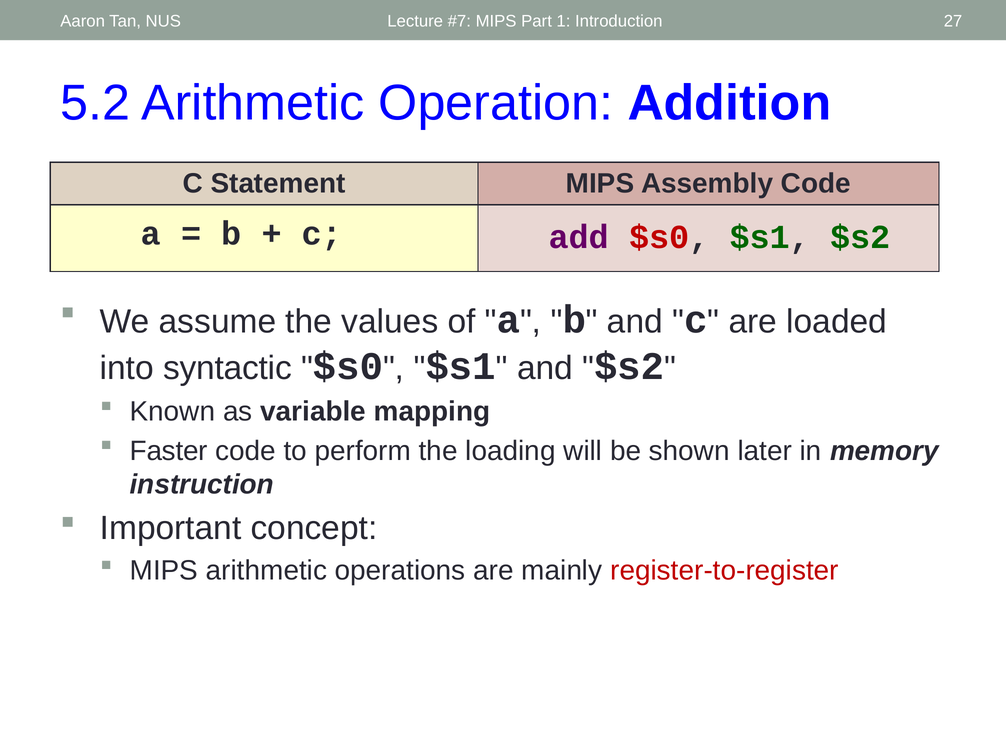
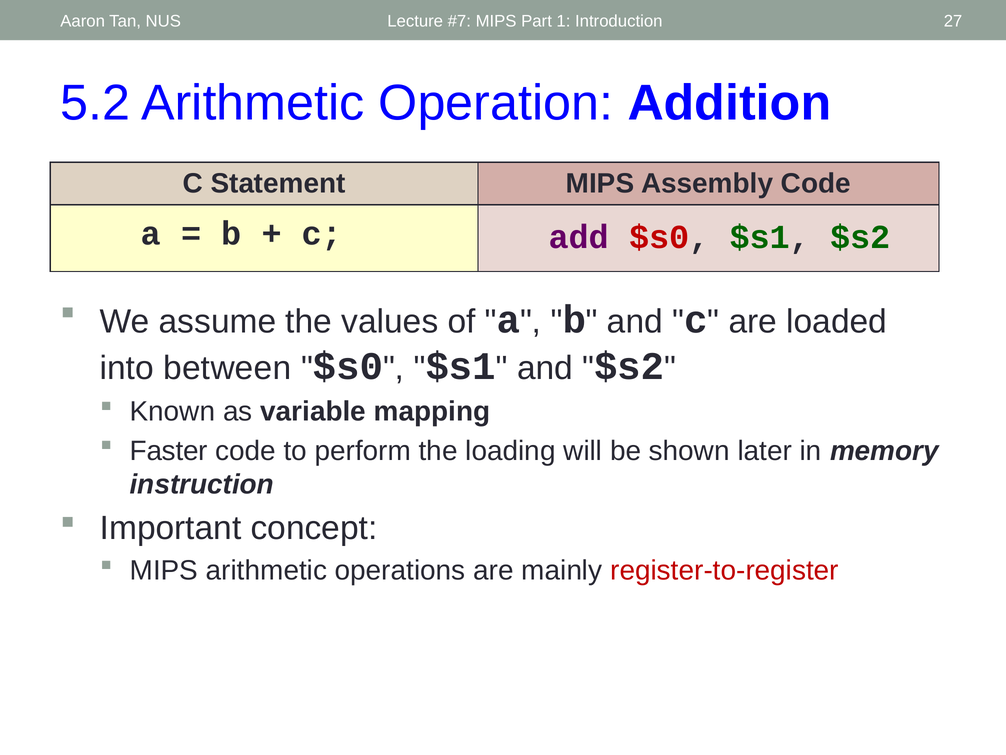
syntactic: syntactic -> between
